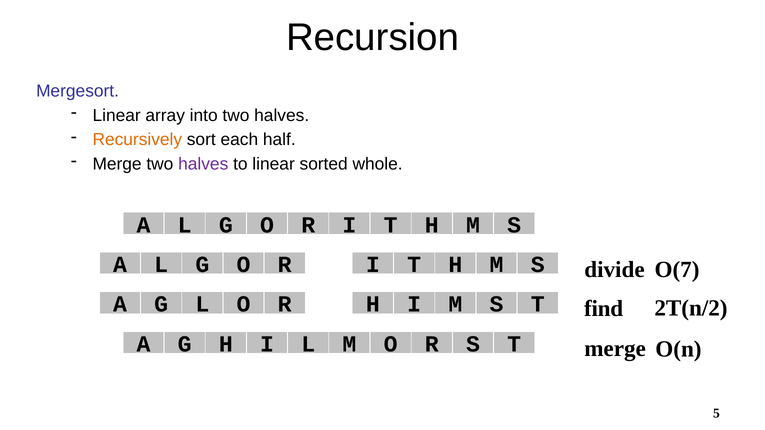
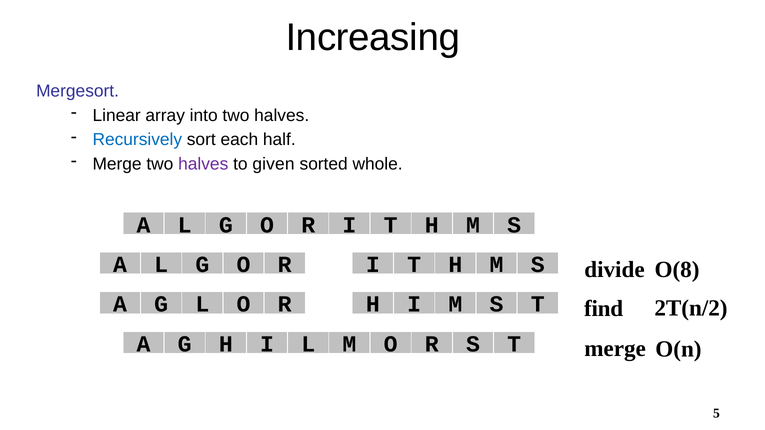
Recursion: Recursion -> Increasing
Recursively colour: orange -> blue
to linear: linear -> given
O(7: O(7 -> O(8
